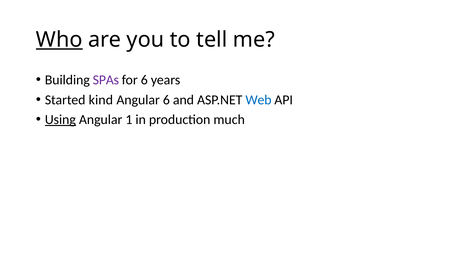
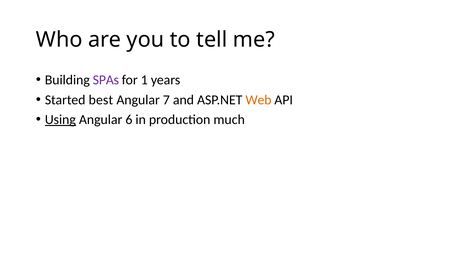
Who underline: present -> none
for 6: 6 -> 1
kind: kind -> best
Angular 6: 6 -> 7
Web colour: blue -> orange
1: 1 -> 6
